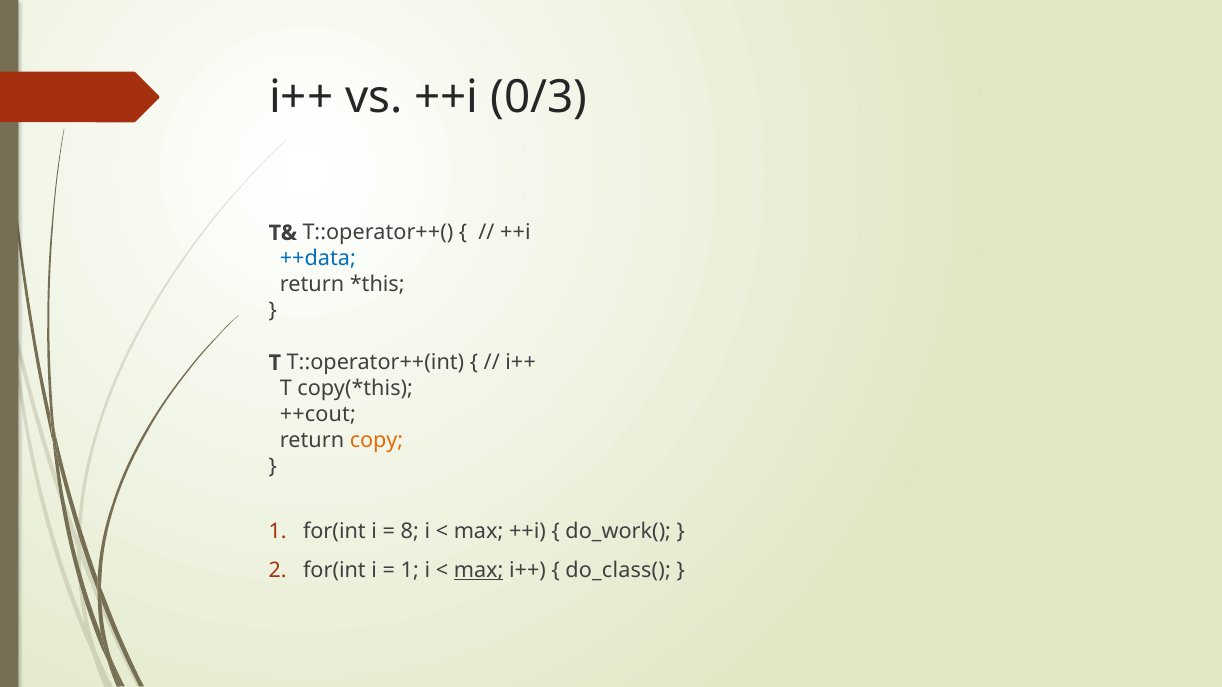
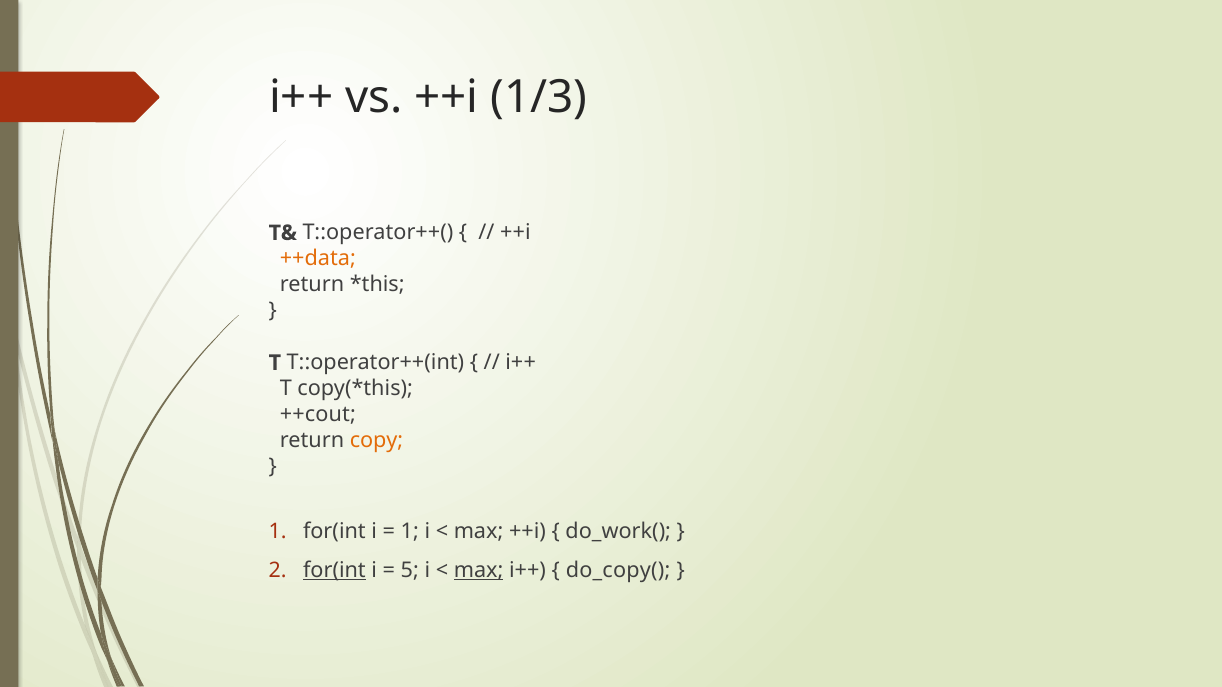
0/3: 0/3 -> 1/3
++data colour: blue -> orange
8 at (410, 531): 8 -> 1
for(int at (334, 570) underline: none -> present
1 at (410, 570): 1 -> 5
do_class(: do_class( -> do_copy(
